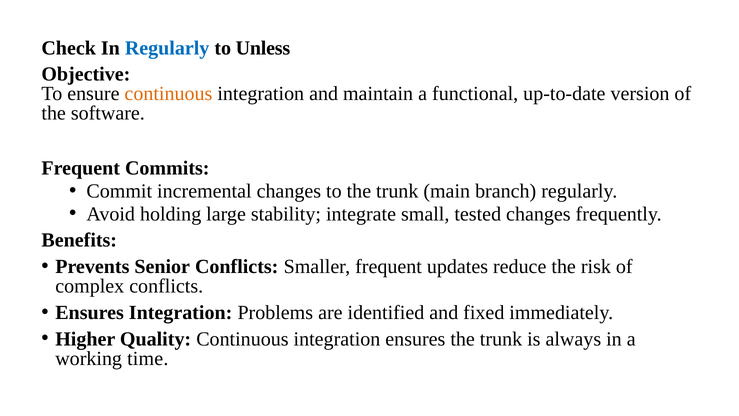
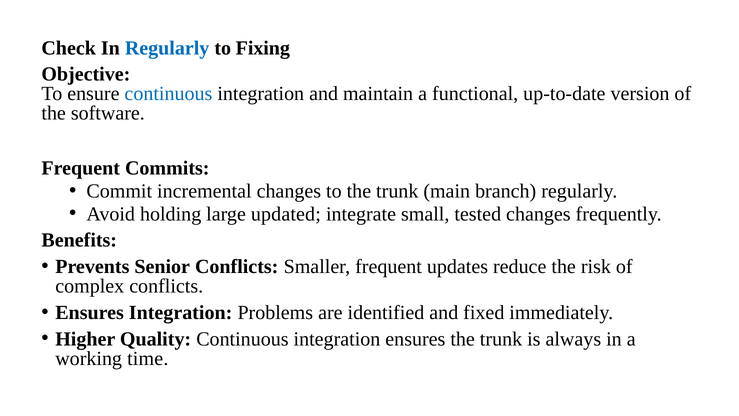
Unless: Unless -> Fixing
continuous at (168, 94) colour: orange -> blue
stability: stability -> updated
